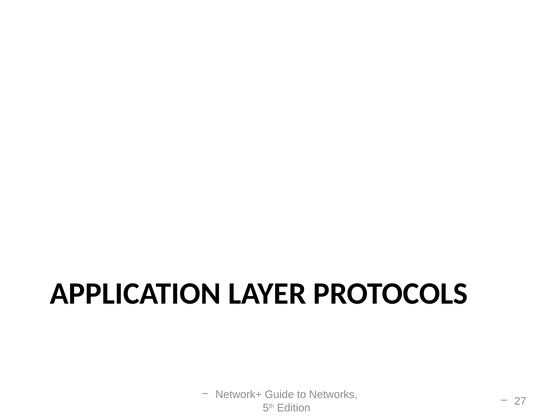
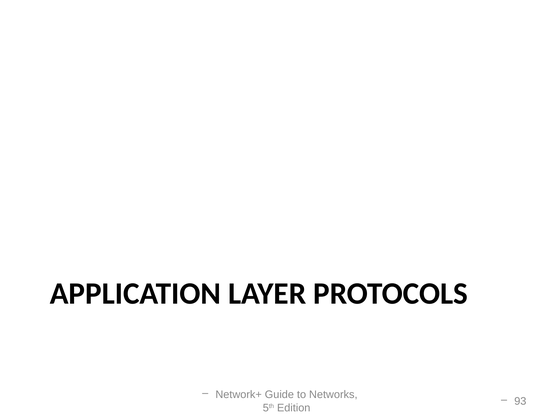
27: 27 -> 93
